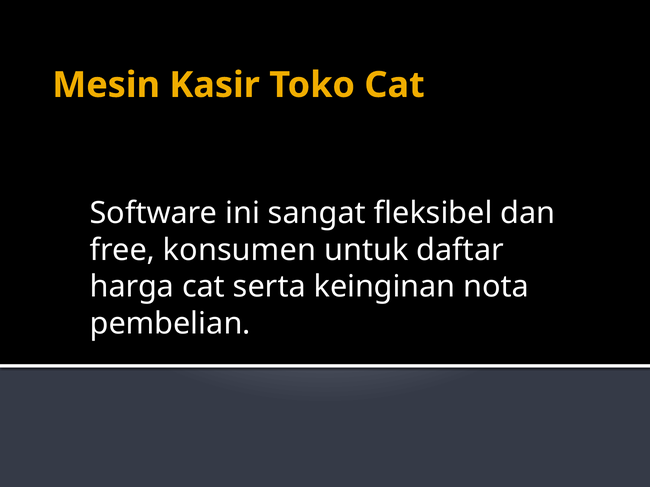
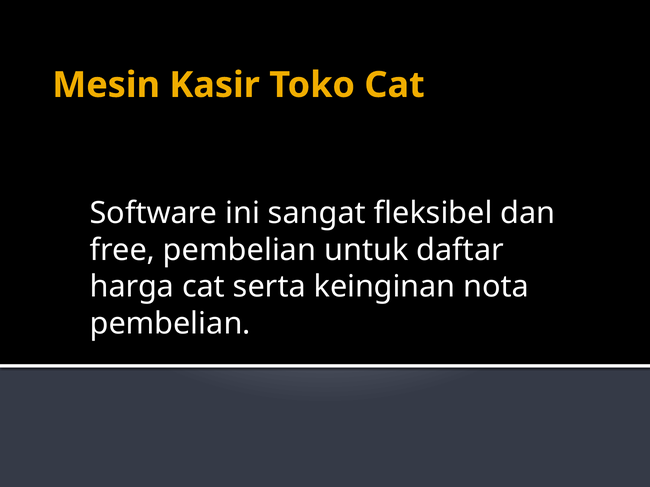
free konsumen: konsumen -> pembelian
